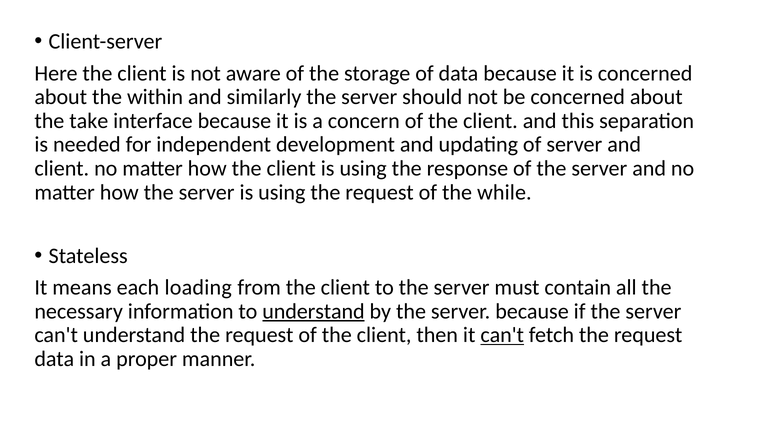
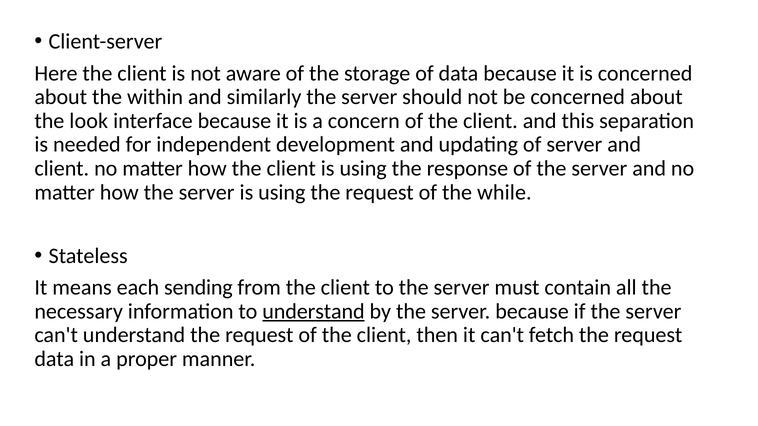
take: take -> look
loading: loading -> sending
can't at (502, 335) underline: present -> none
